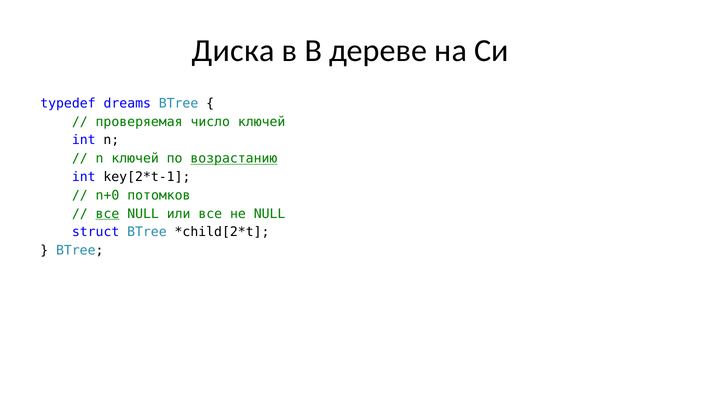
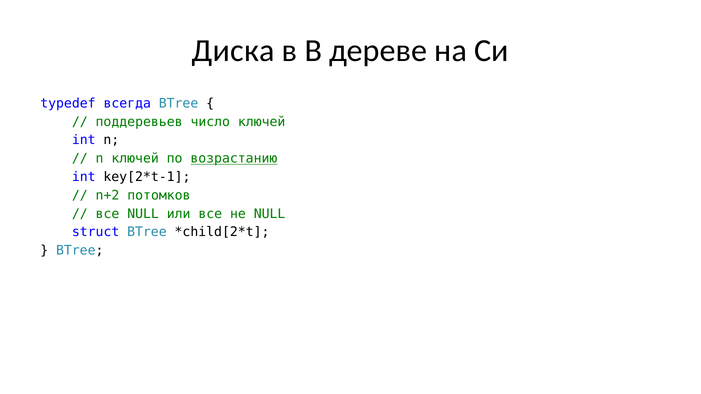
dreams: dreams -> всегда
проверяемая: проверяемая -> поддеревьев
n+0: n+0 -> n+2
все at (107, 214) underline: present -> none
